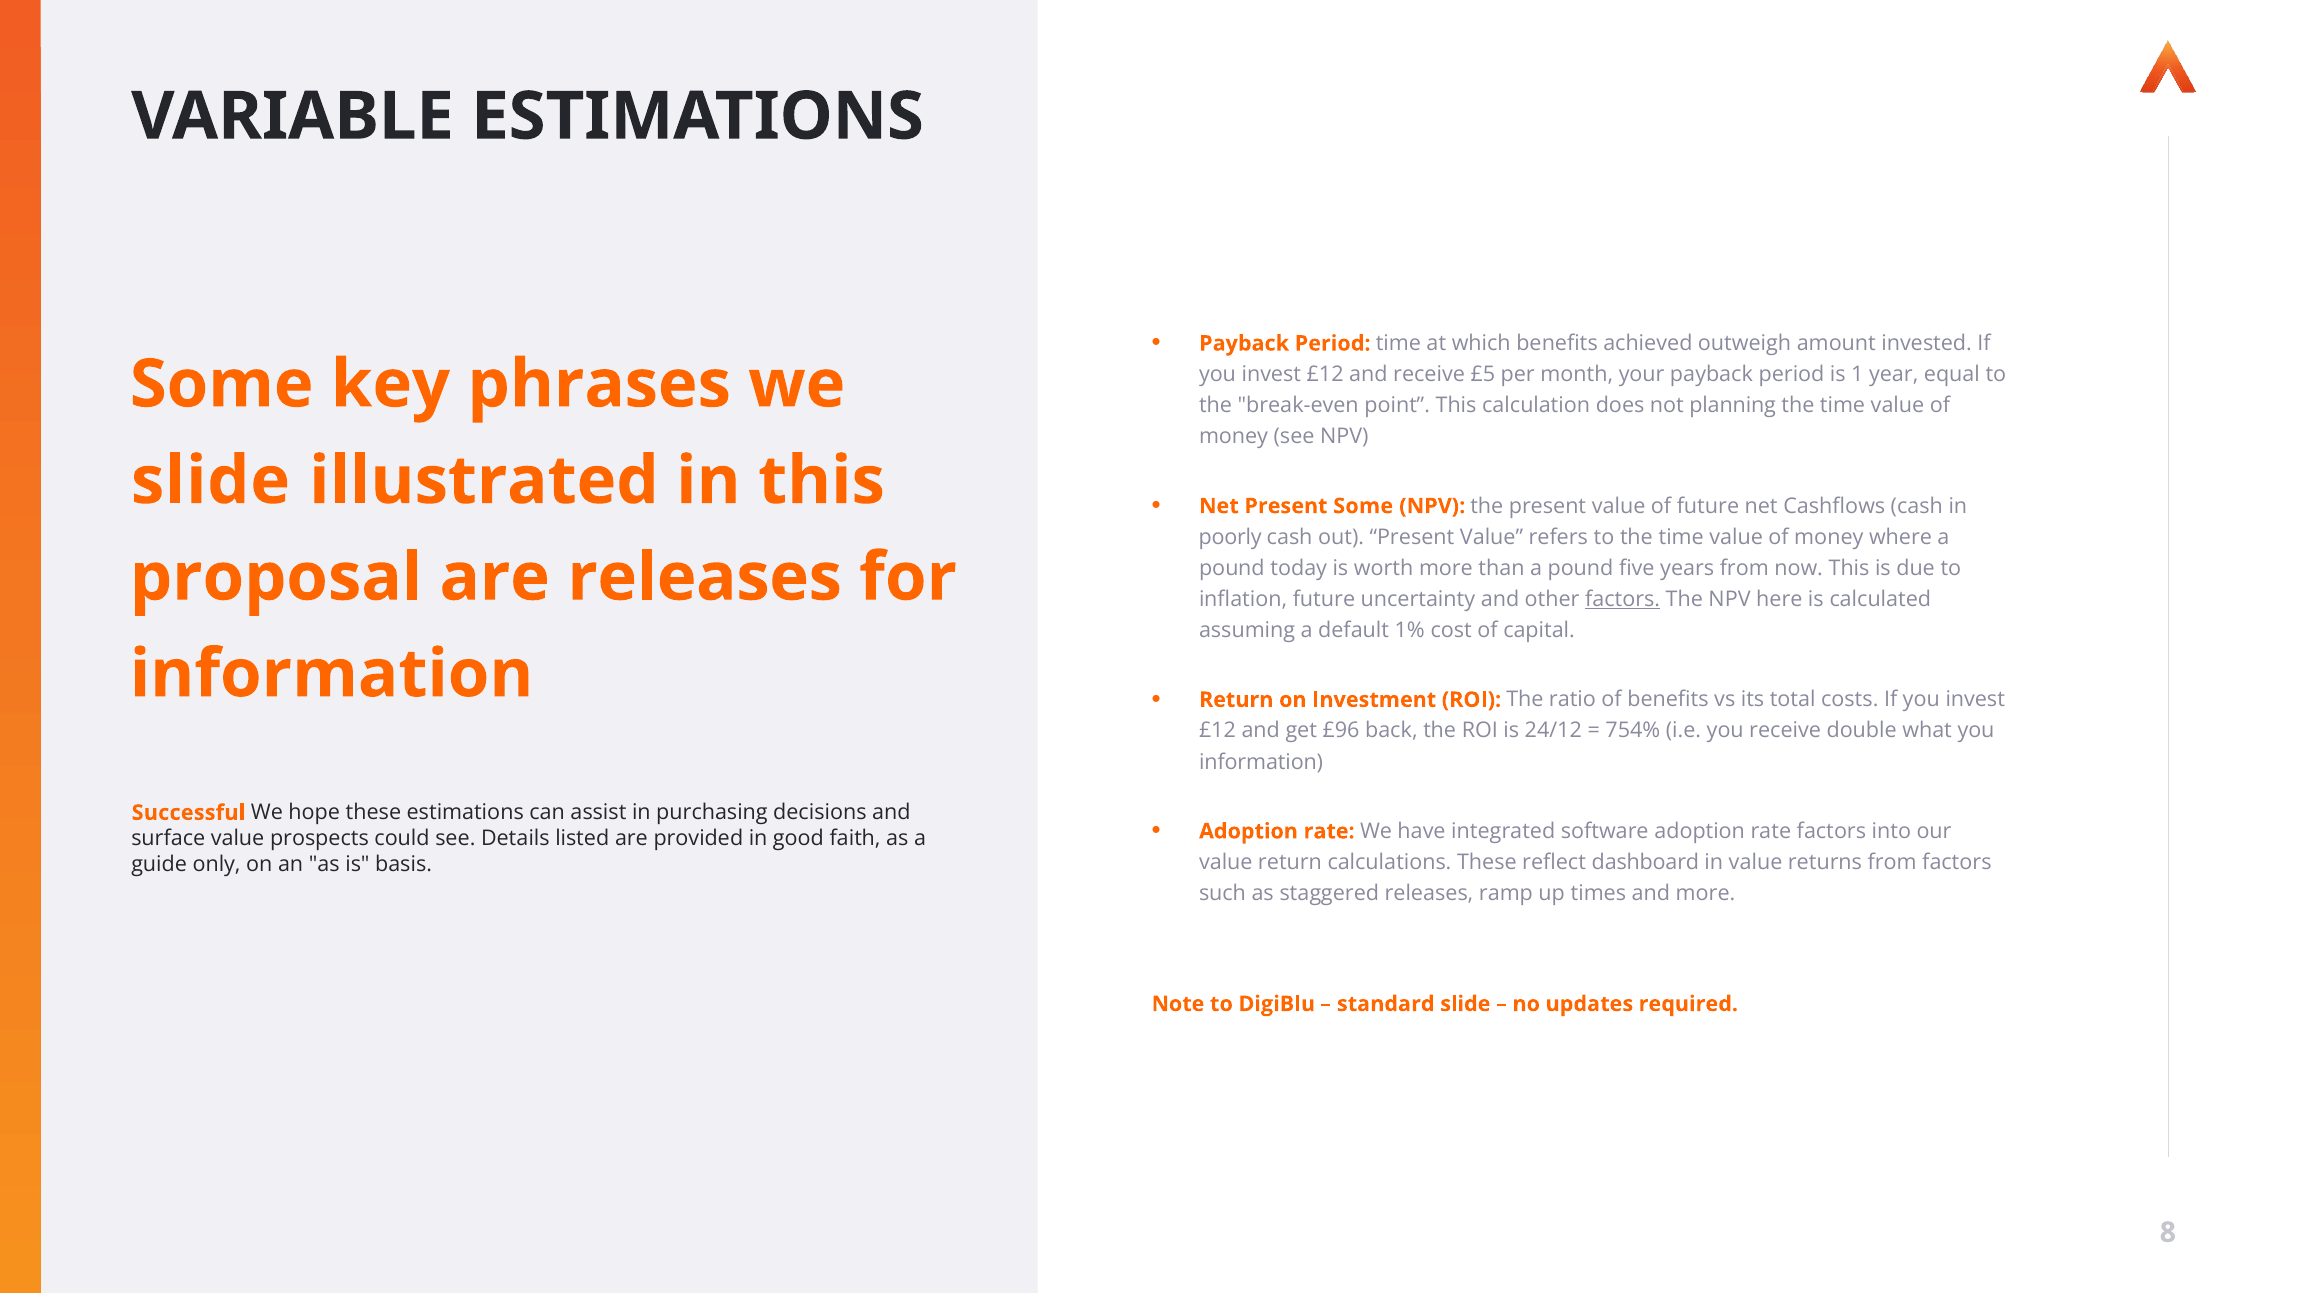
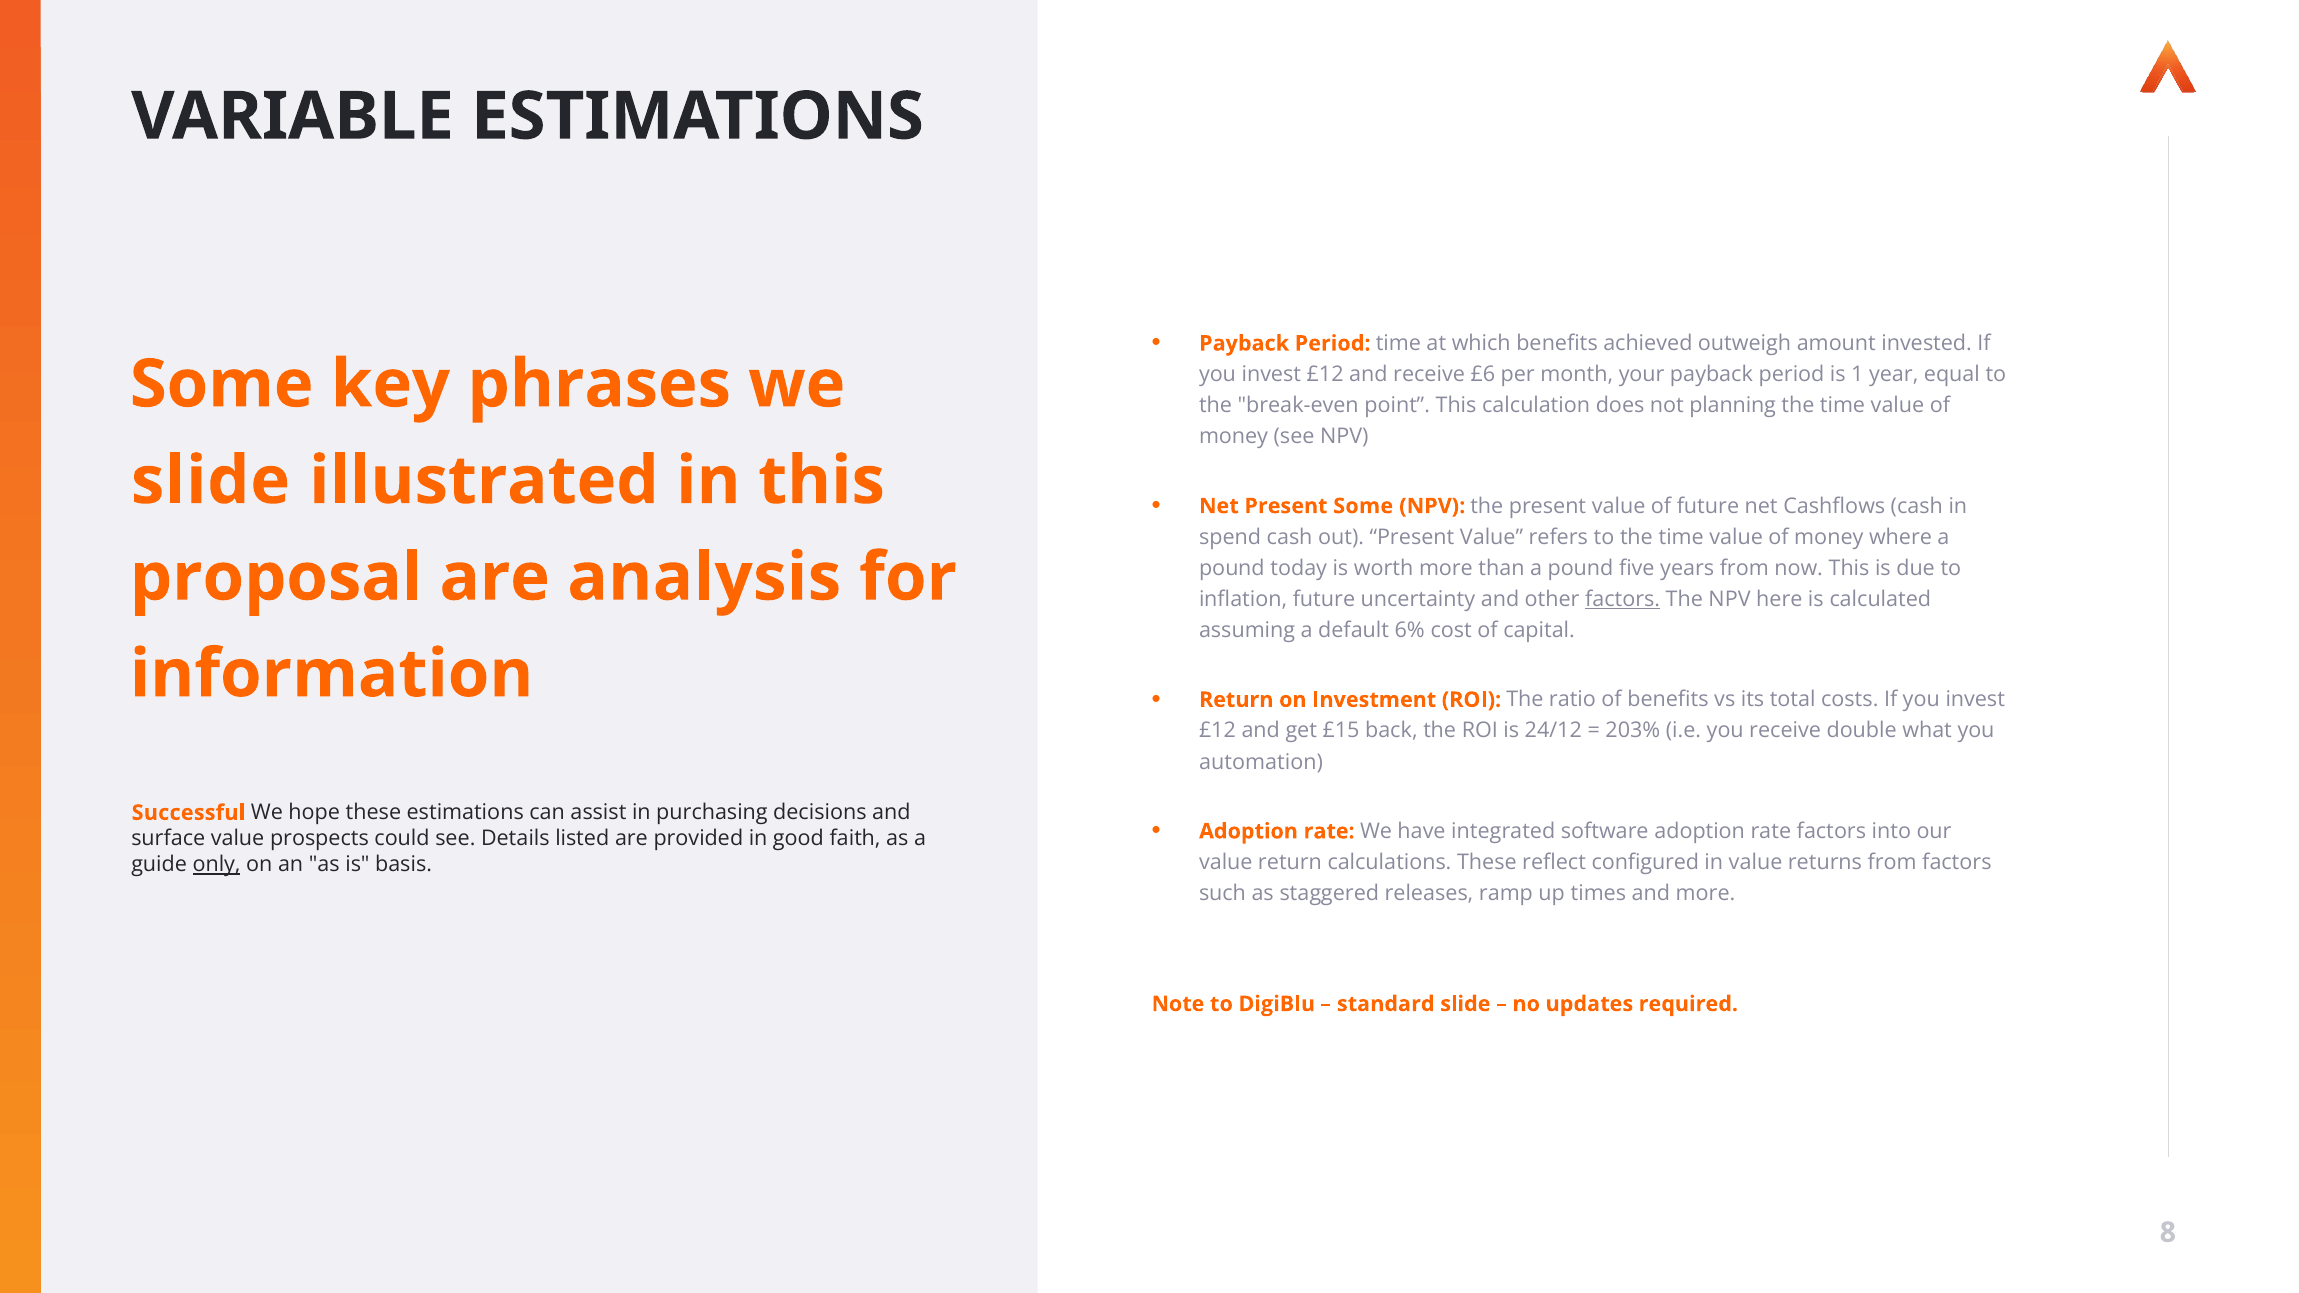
£5: £5 -> £6
poorly: poorly -> spend
are releases: releases -> analysis
1%: 1% -> 6%
£96: £96 -> £15
754%: 754% -> 203%
information at (1261, 762): information -> automation
dashboard: dashboard -> configured
only underline: none -> present
